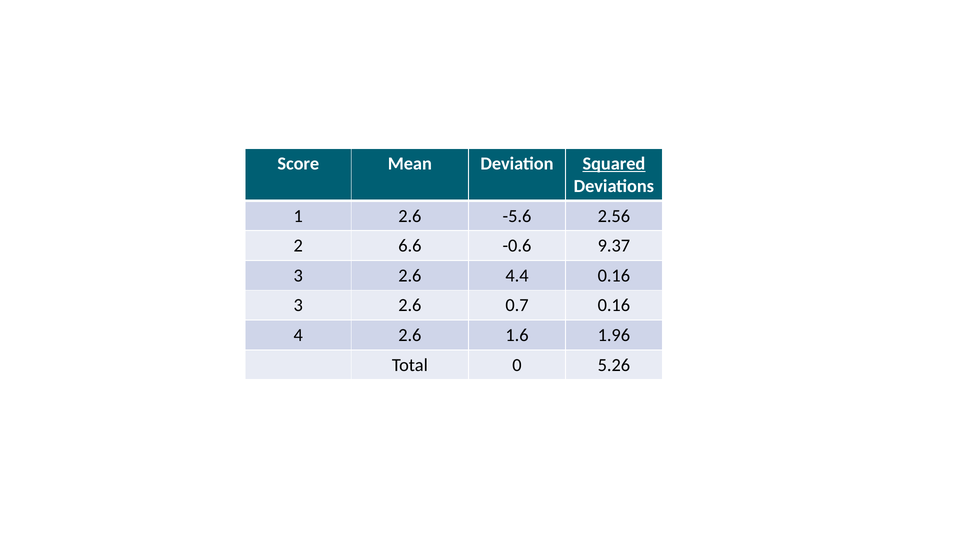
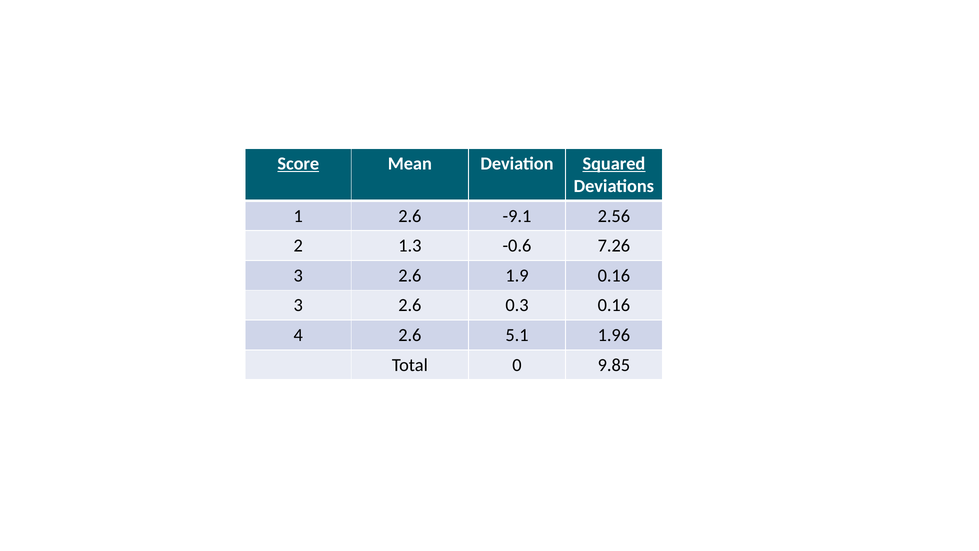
Score underline: none -> present
-5.6: -5.6 -> -9.1
6.6: 6.6 -> 1.3
9.37: 9.37 -> 7.26
4.4: 4.4 -> 1.9
0.7: 0.7 -> 0.3
1.6: 1.6 -> 5.1
5.26: 5.26 -> 9.85
